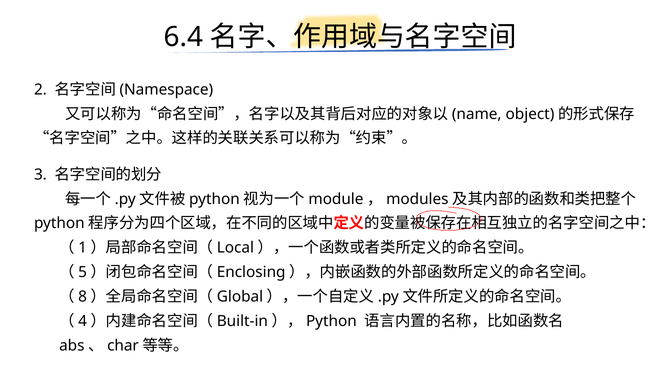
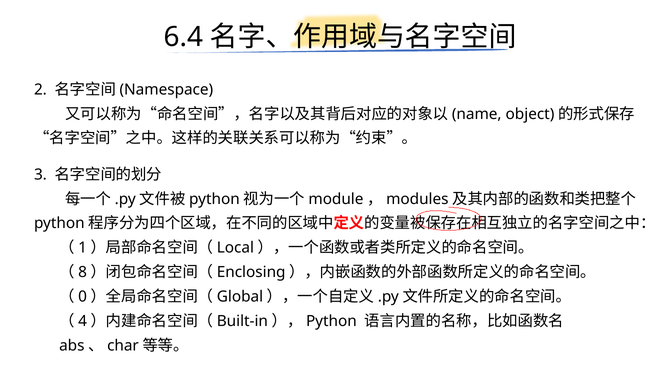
5: 5 -> 8
8: 8 -> 0
